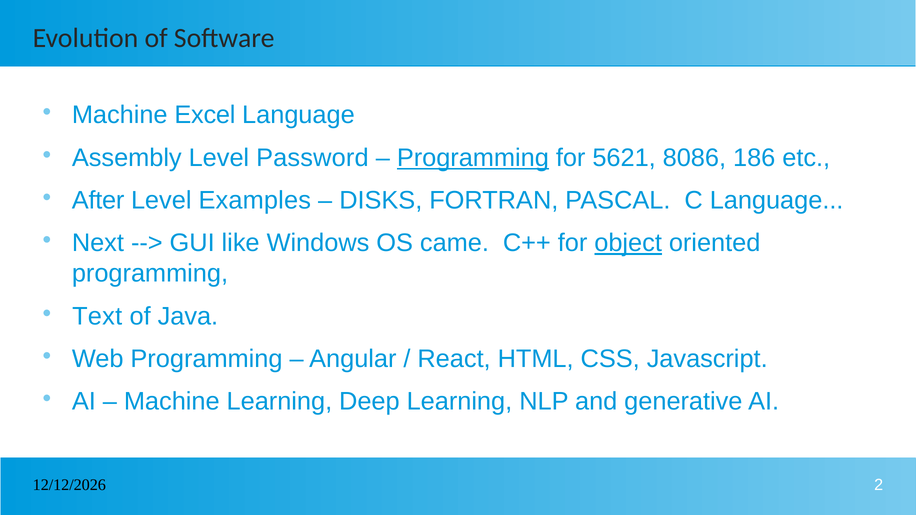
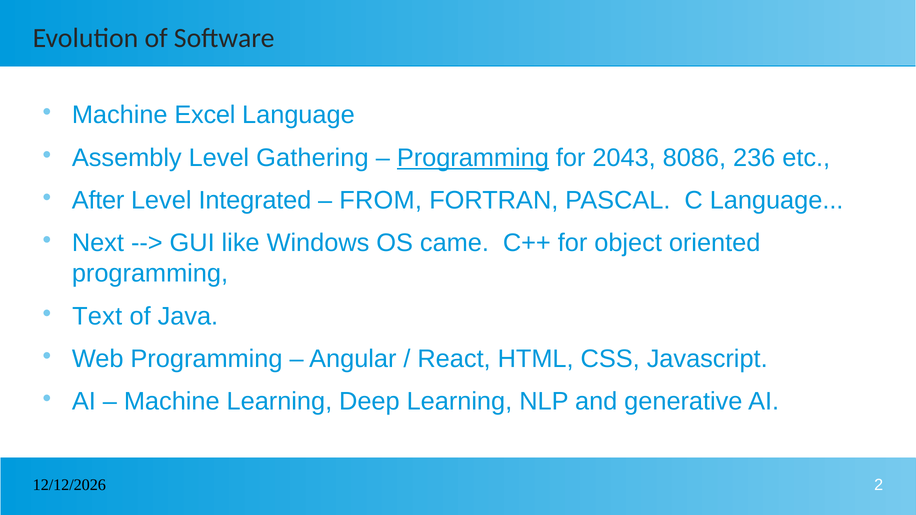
Password: Password -> Gathering
5621: 5621 -> 2043
186: 186 -> 236
Examples: Examples -> Integrated
DISKS: DISKS -> FROM
object underline: present -> none
